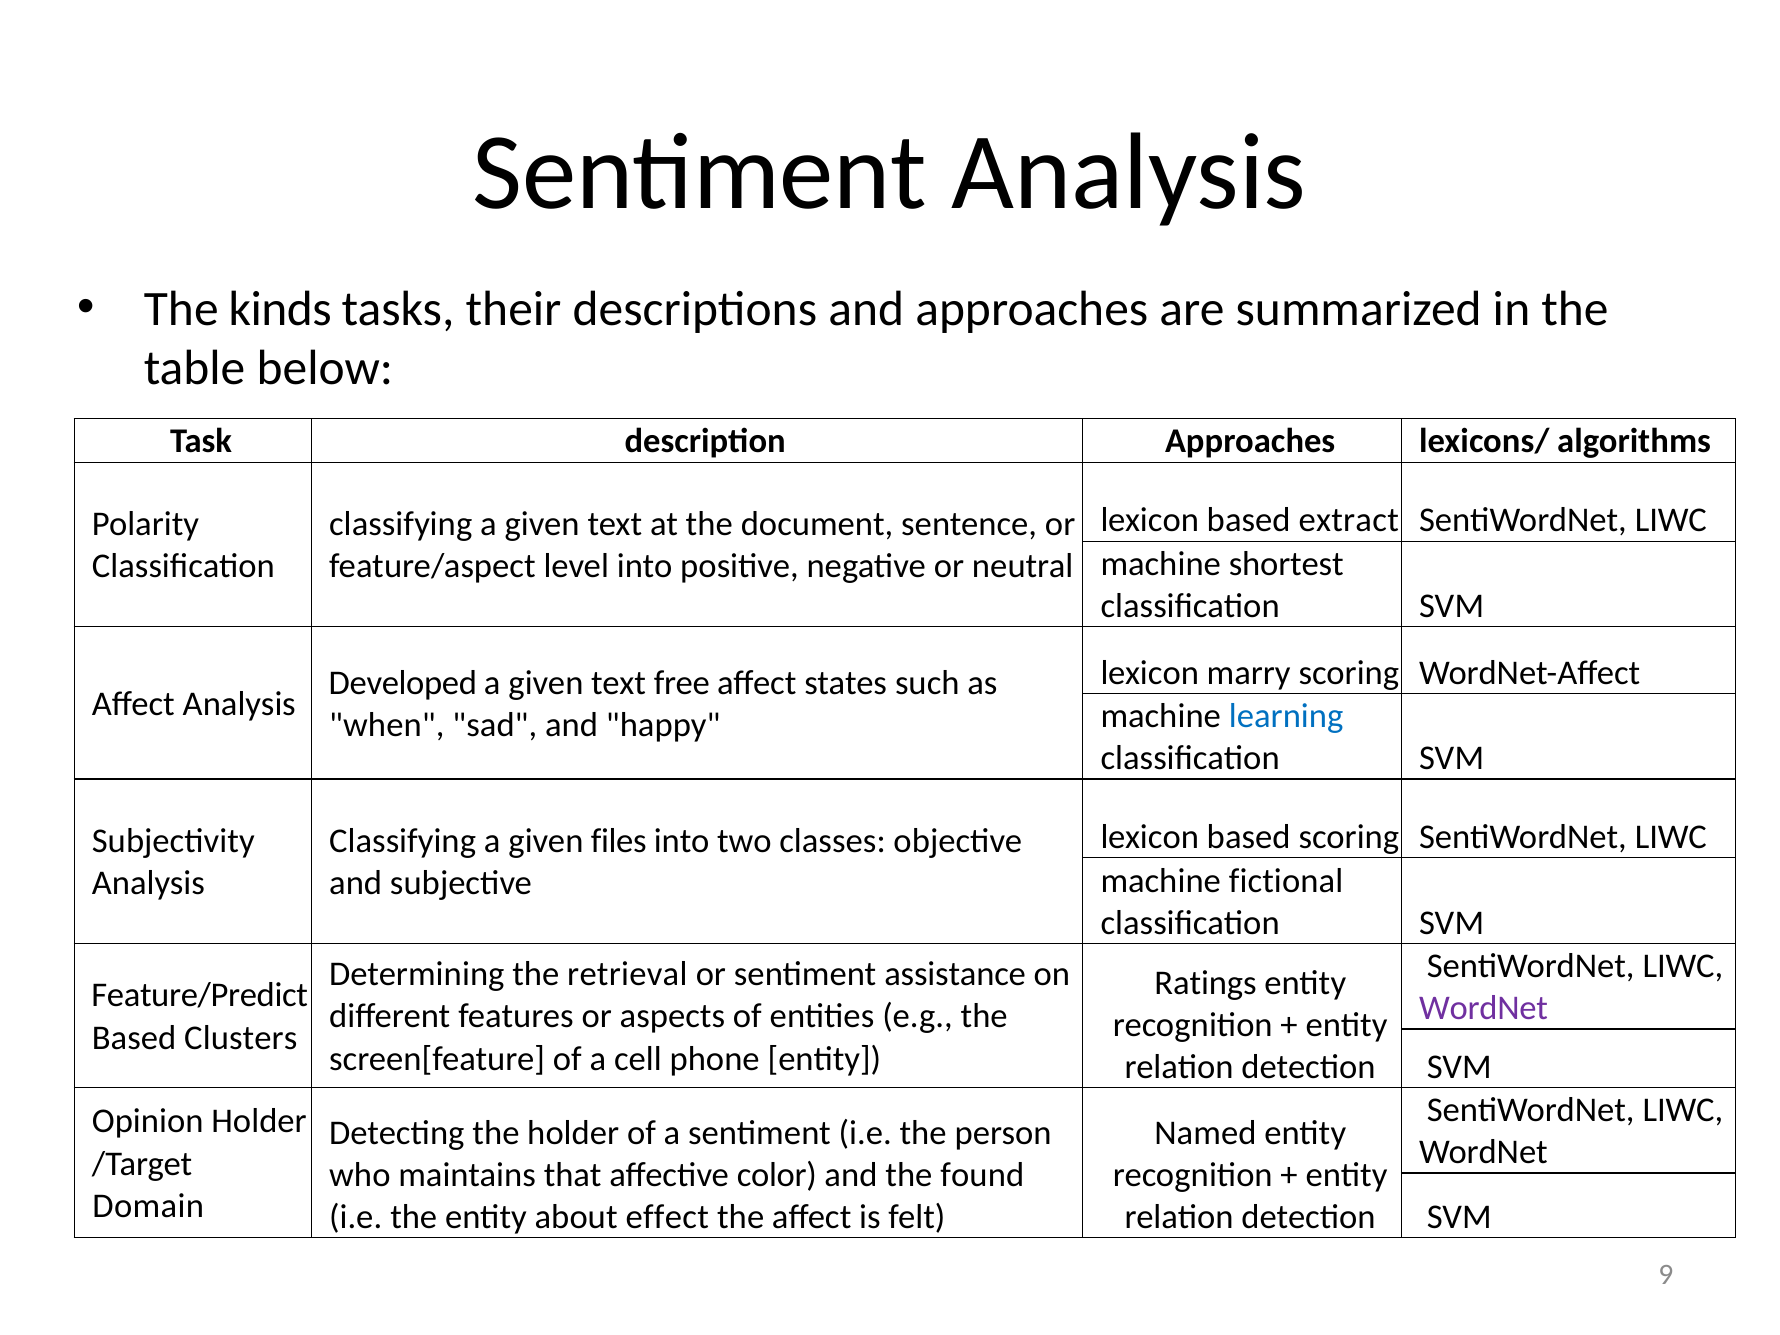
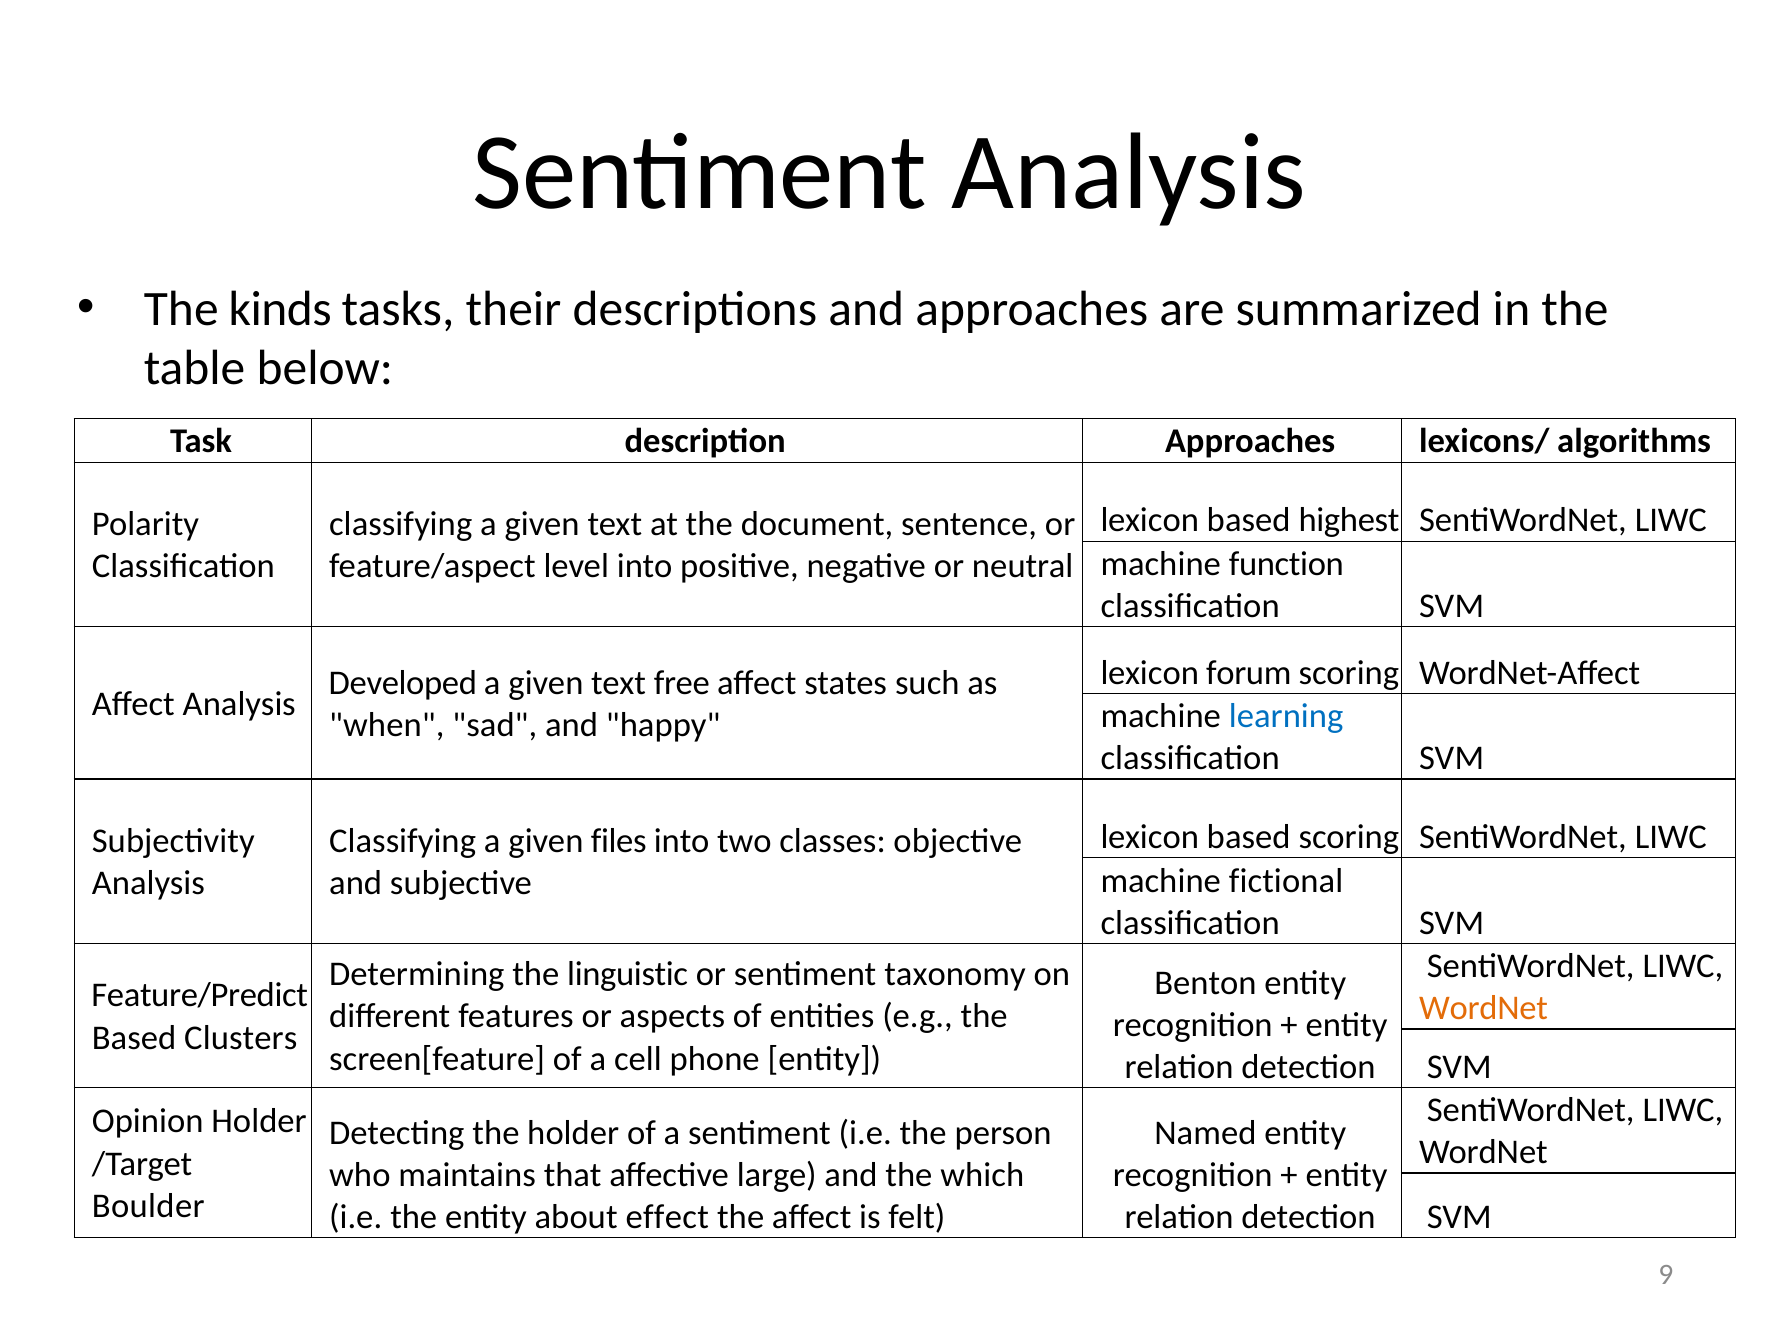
extract: extract -> highest
shortest: shortest -> function
marry: marry -> forum
retrieval: retrieval -> linguistic
assistance: assistance -> taxonomy
Ratings: Ratings -> Benton
WordNet at (1484, 1008) colour: purple -> orange
color: color -> large
found: found -> which
Domain: Domain -> Boulder
